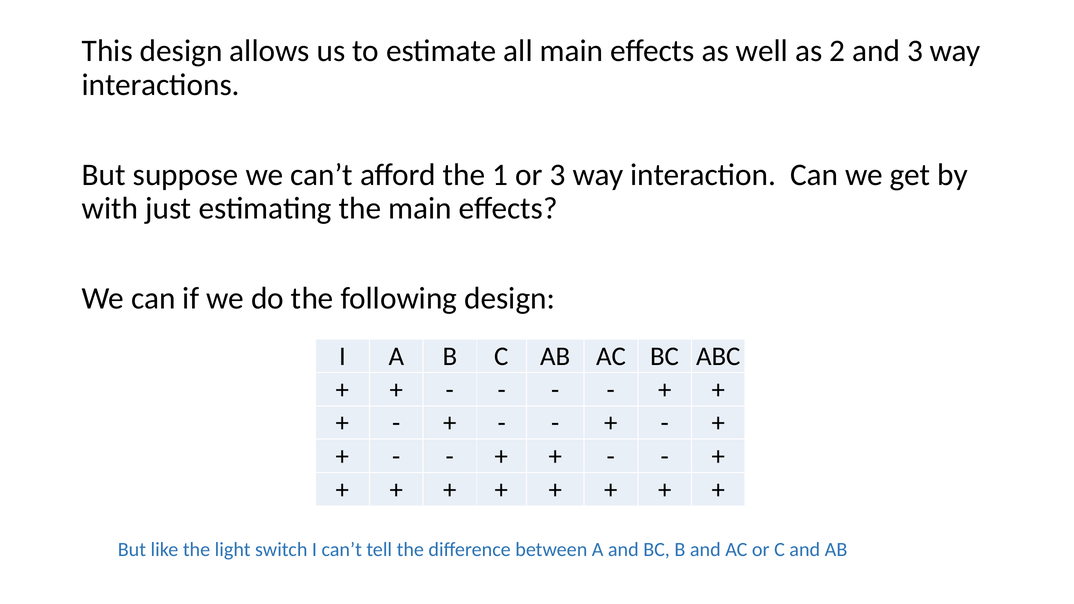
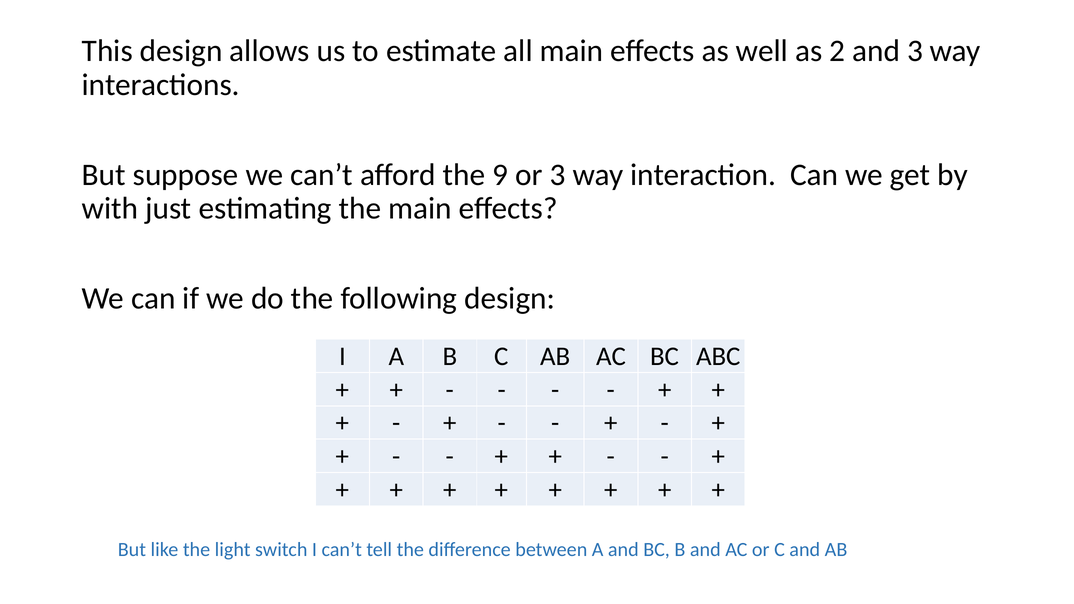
1: 1 -> 9
